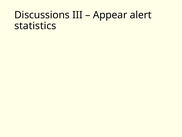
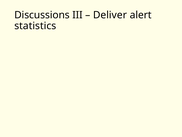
Appear: Appear -> Deliver
